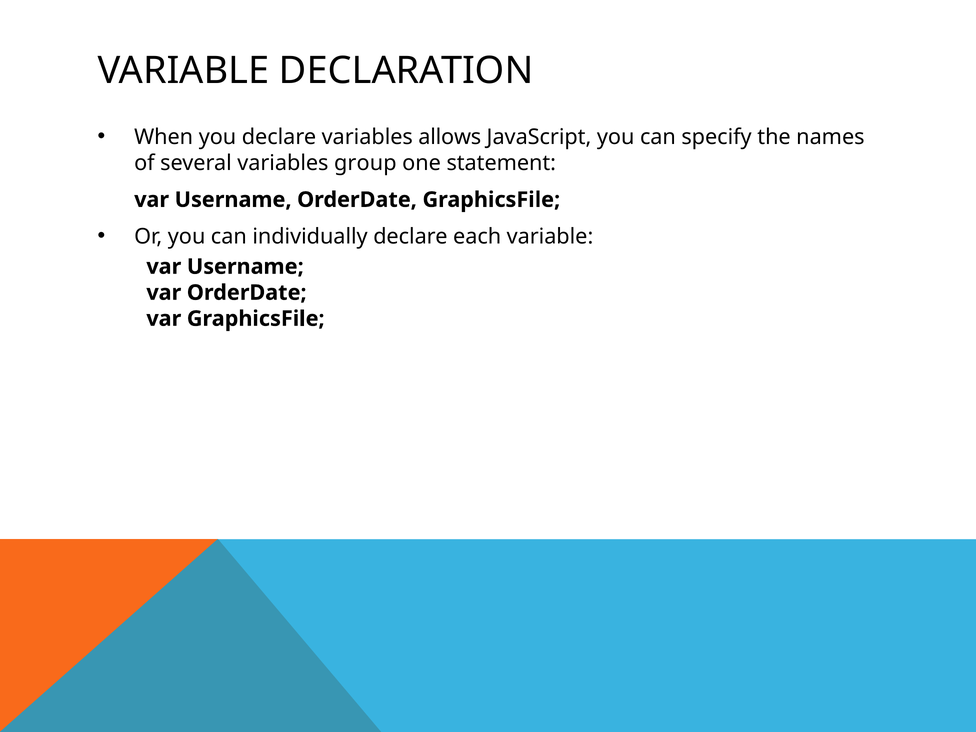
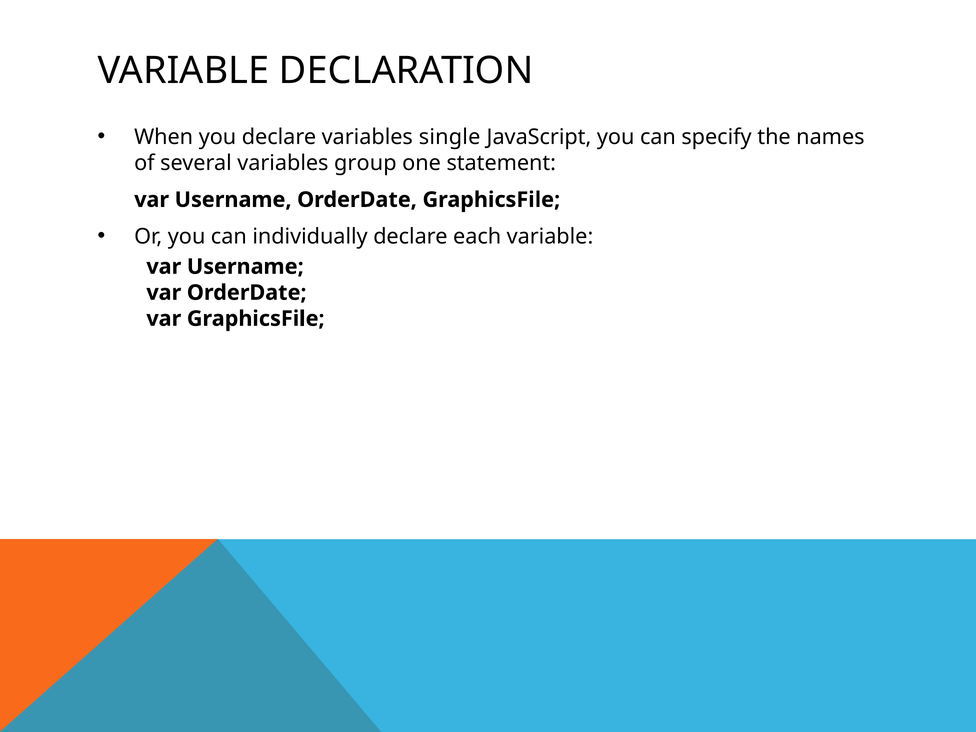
allows: allows -> single
